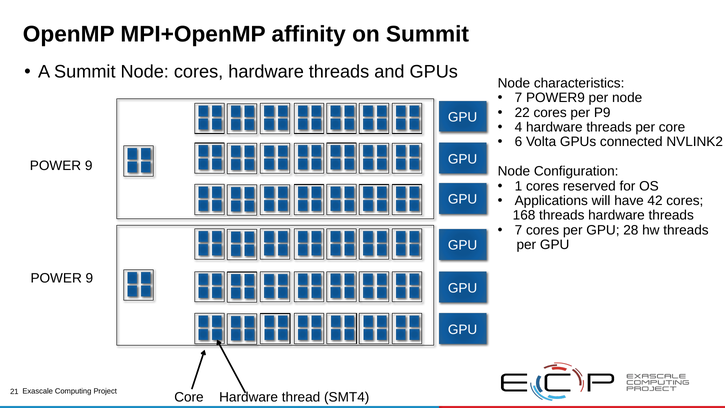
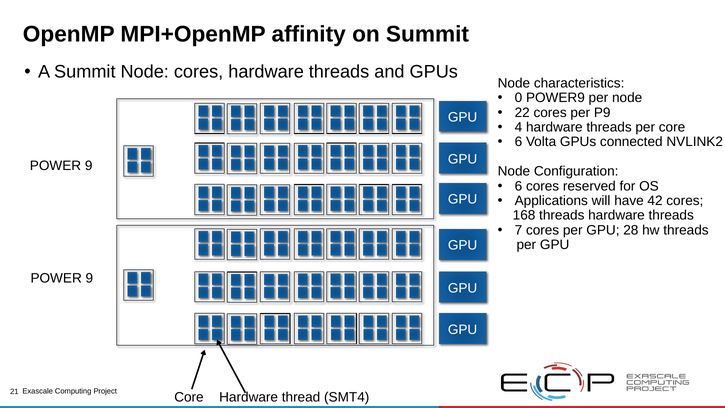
7 at (518, 98): 7 -> 0
1 at (518, 186): 1 -> 6
